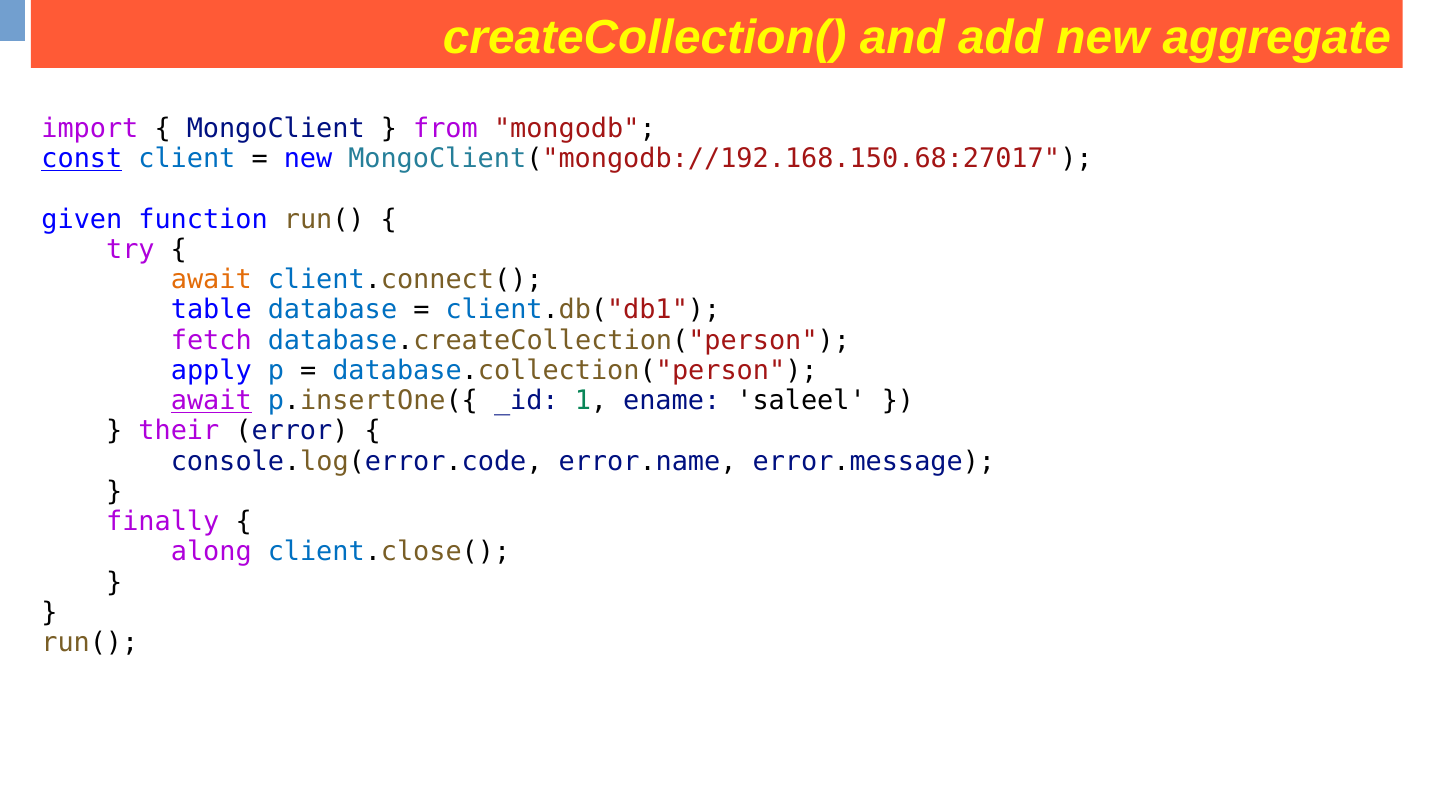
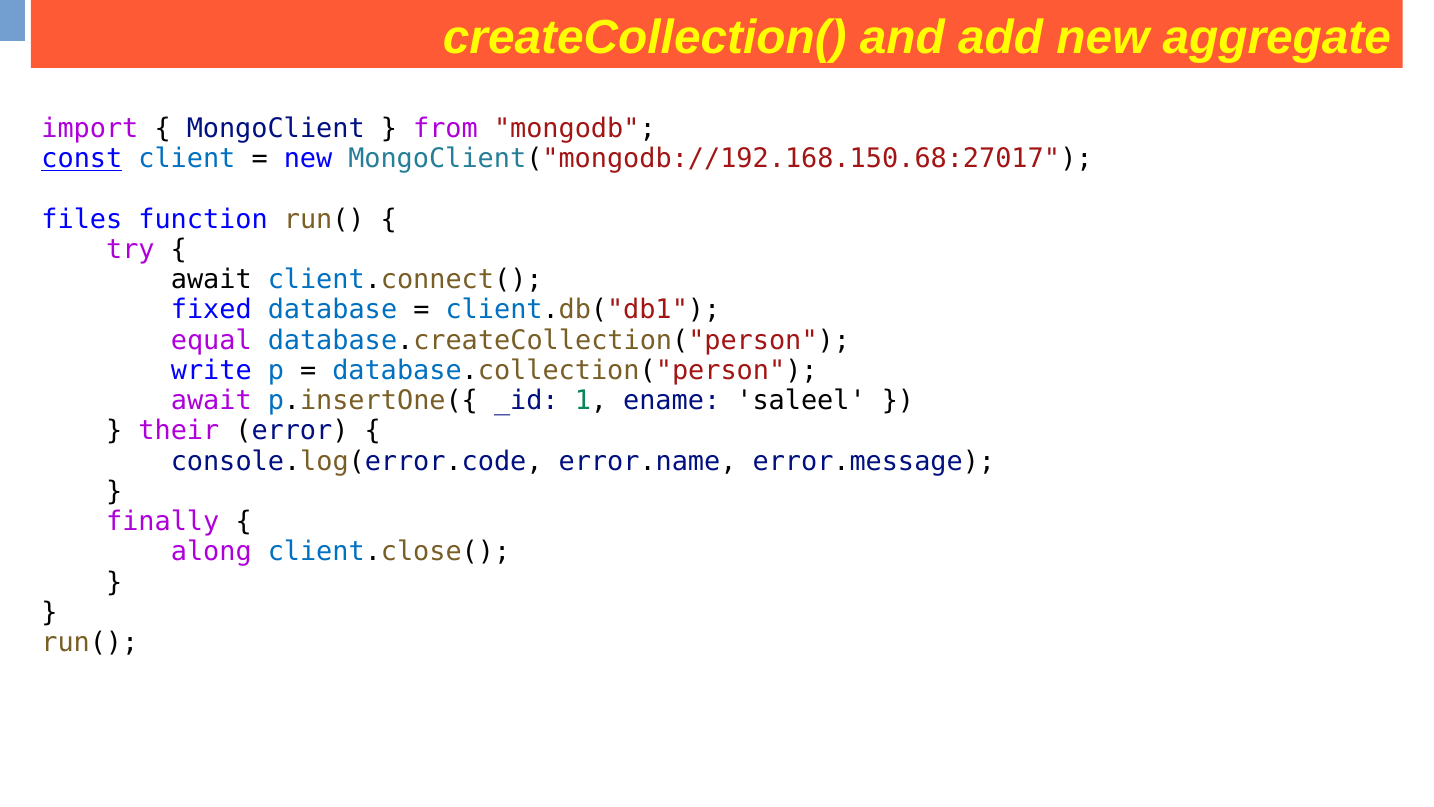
given: given -> files
await at (211, 280) colour: orange -> black
table: table -> fixed
fetch: fetch -> equal
apply: apply -> write
await at (211, 401) underline: present -> none
